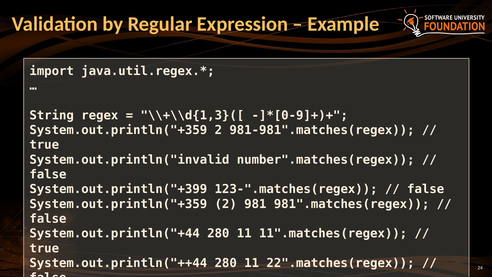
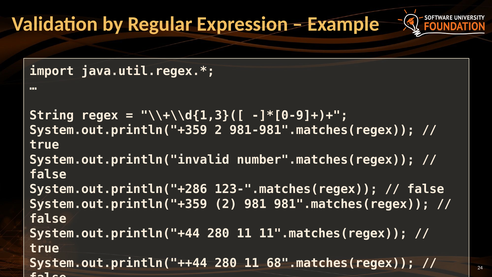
System.out.println("+399: System.out.println("+399 -> System.out.println("+286
22".matches(regex: 22".matches(regex -> 68".matches(regex
